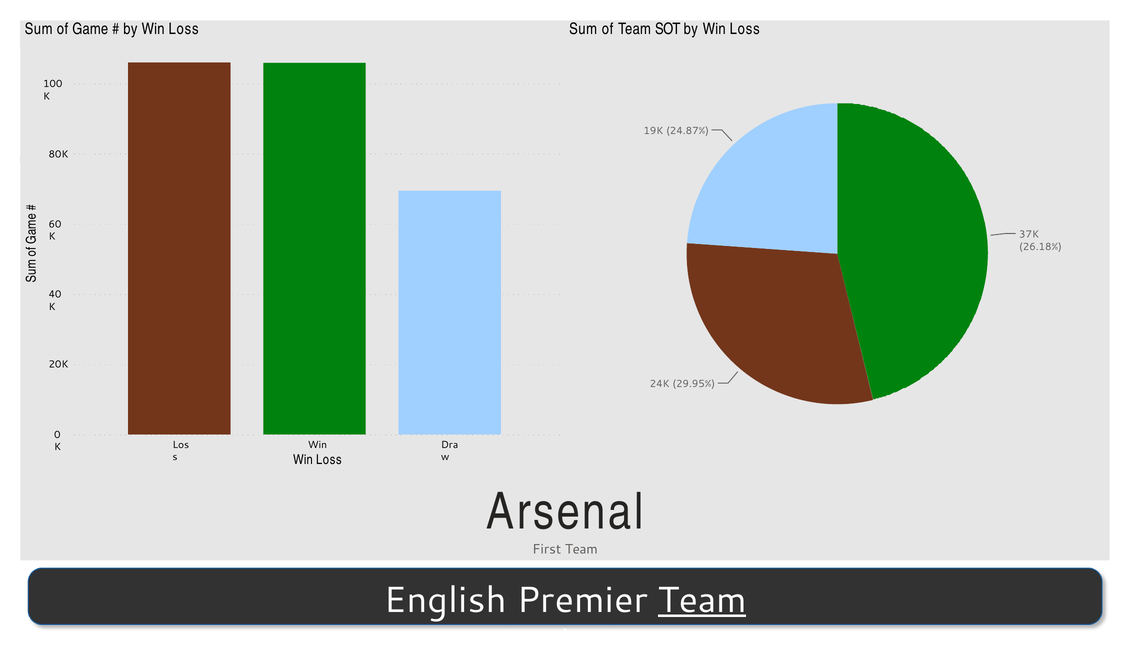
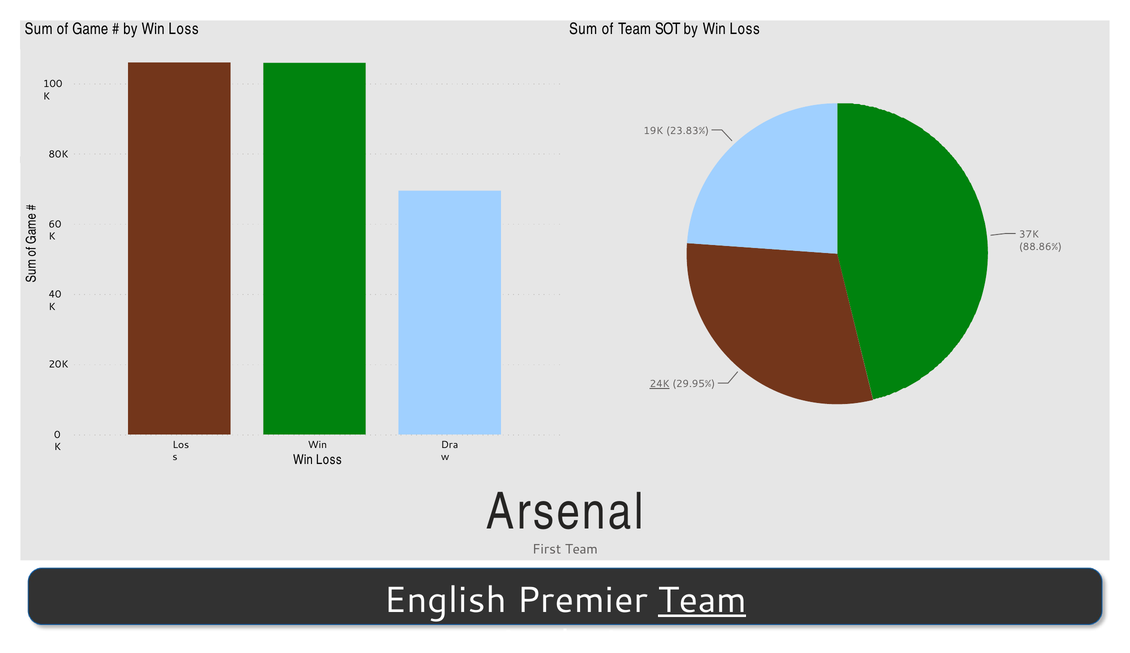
24.87%: 24.87% -> 23.83%
26.18%: 26.18% -> 88.86%
24K underline: none -> present
